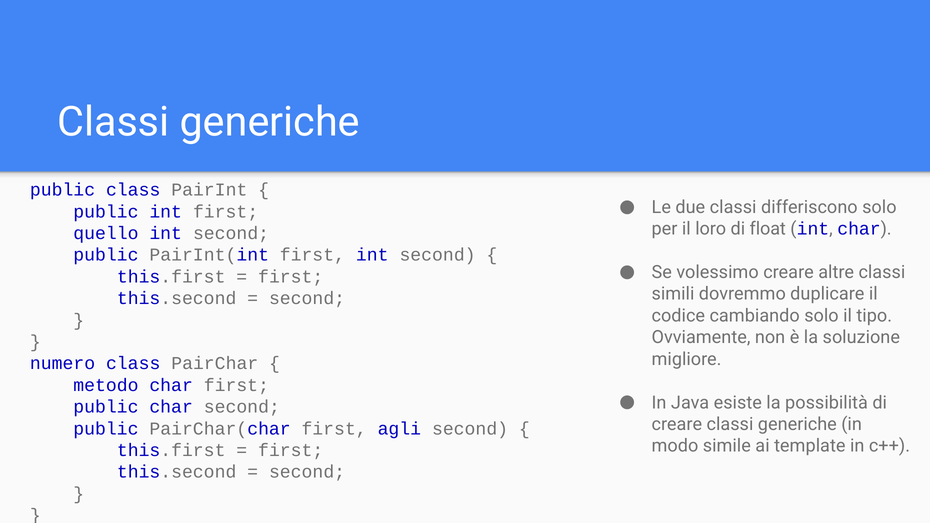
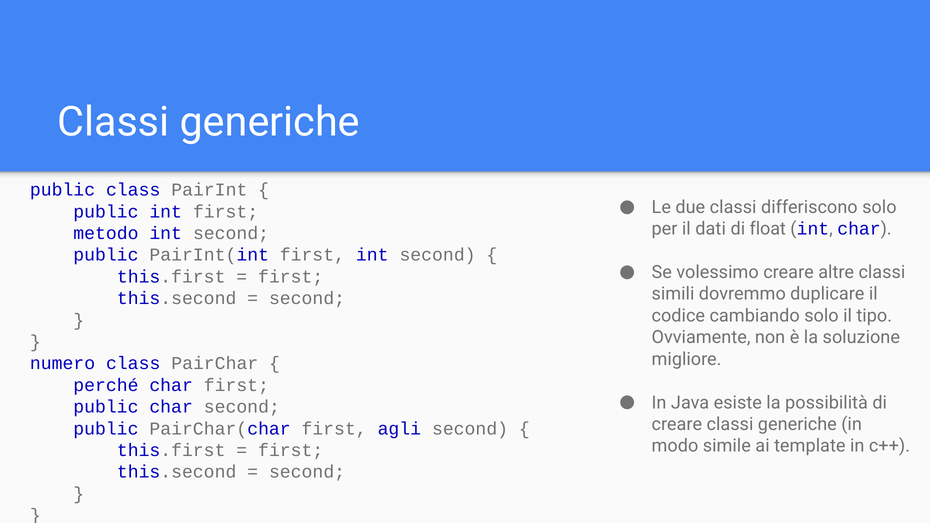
loro: loro -> dati
quello: quello -> metodo
metodo: metodo -> perché
